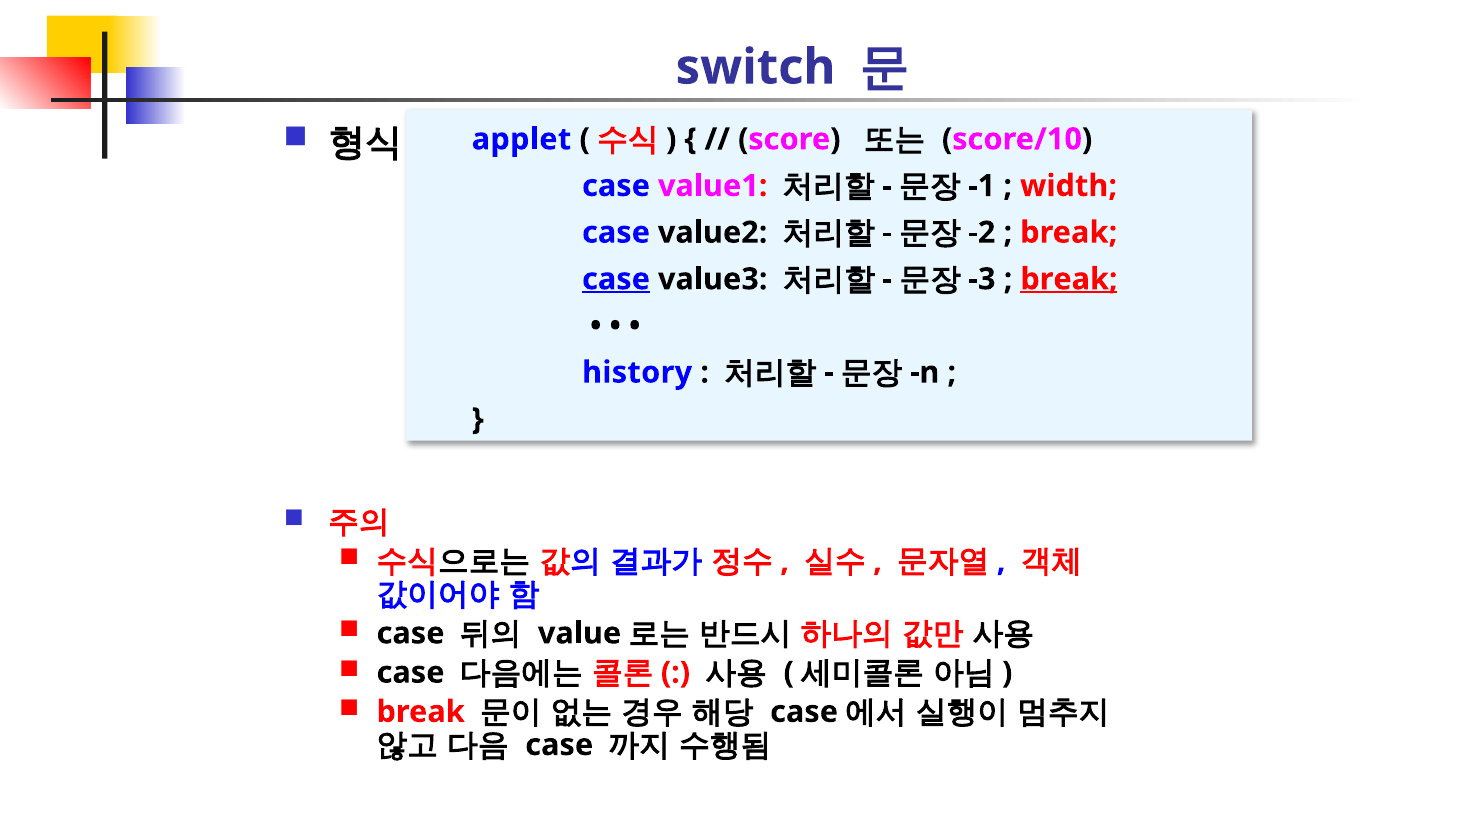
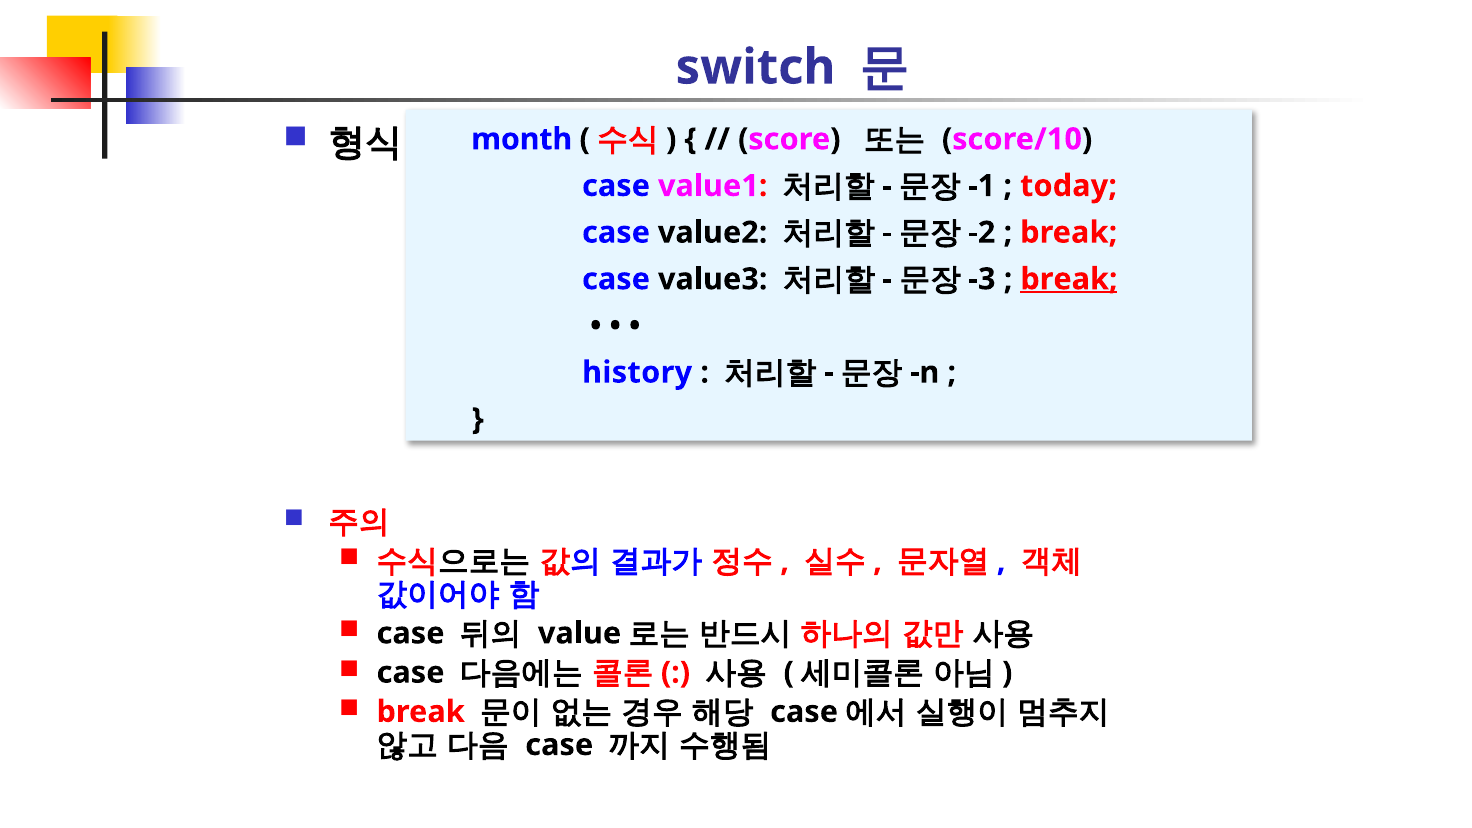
applet: applet -> month
width: width -> today
case at (616, 279) underline: present -> none
